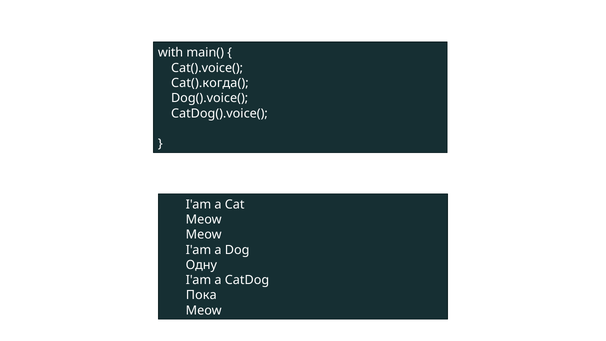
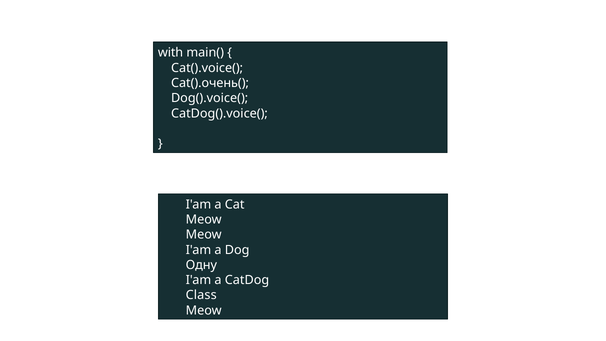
Cat().когда(: Cat().когда( -> Cat().очень(
Пока: Пока -> Class
